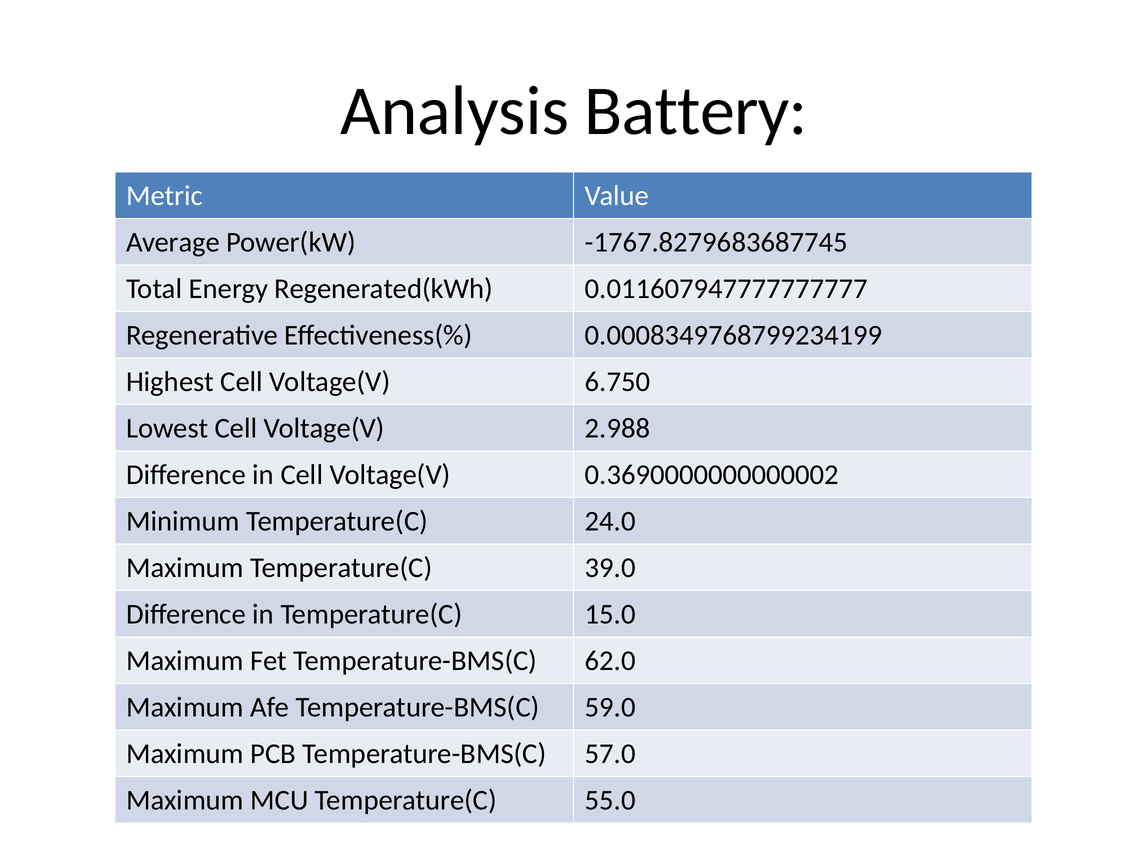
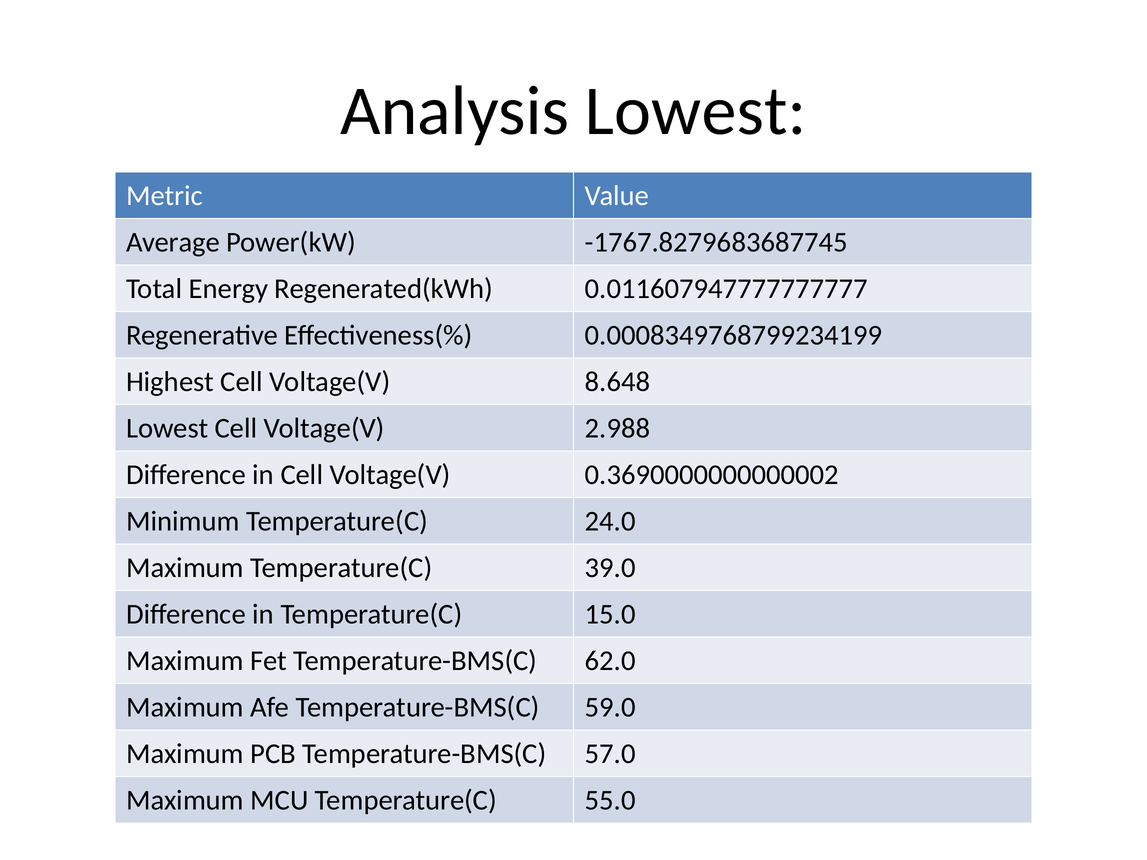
Analysis Battery: Battery -> Lowest
6.750: 6.750 -> 8.648
